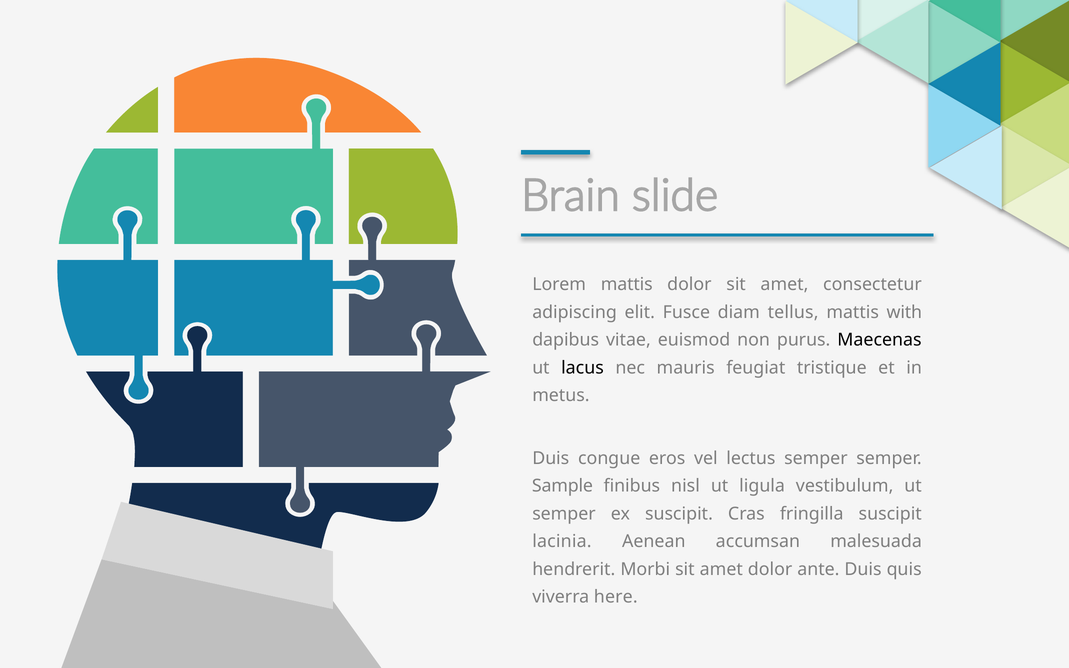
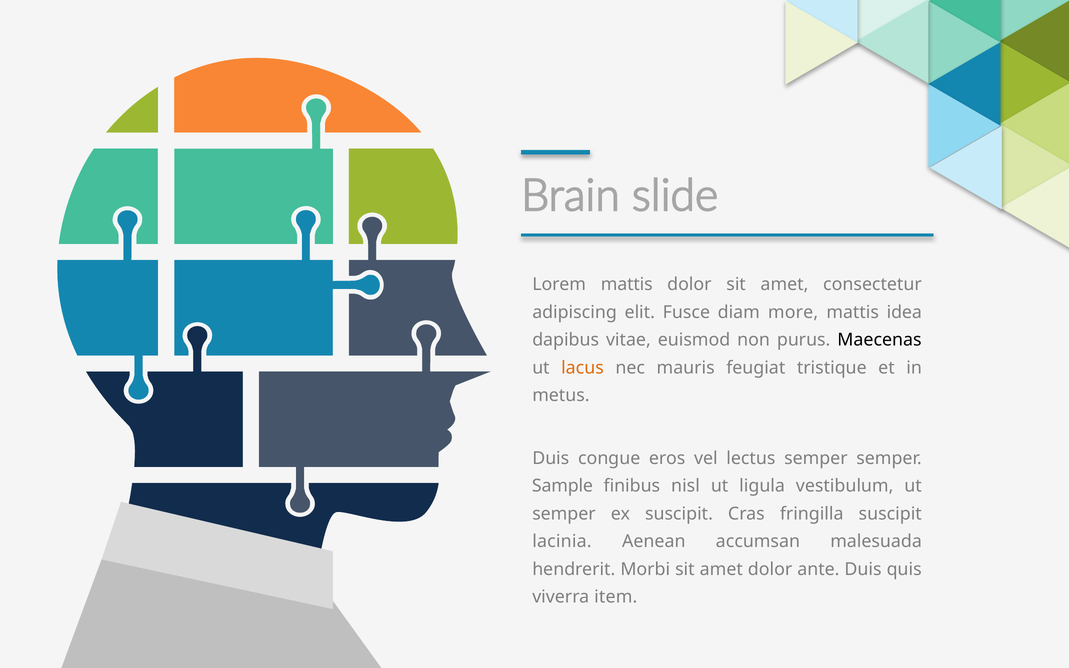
tellus: tellus -> more
with: with -> idea
lacus colour: black -> orange
here: here -> item
